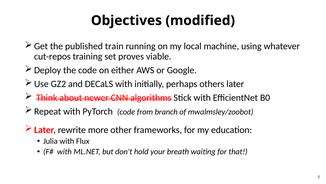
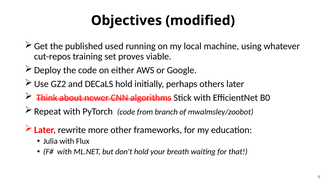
train: train -> used
DECaLS with: with -> hold
